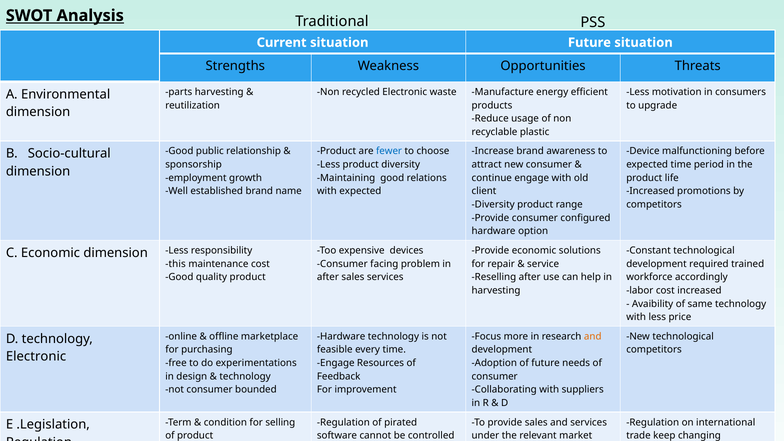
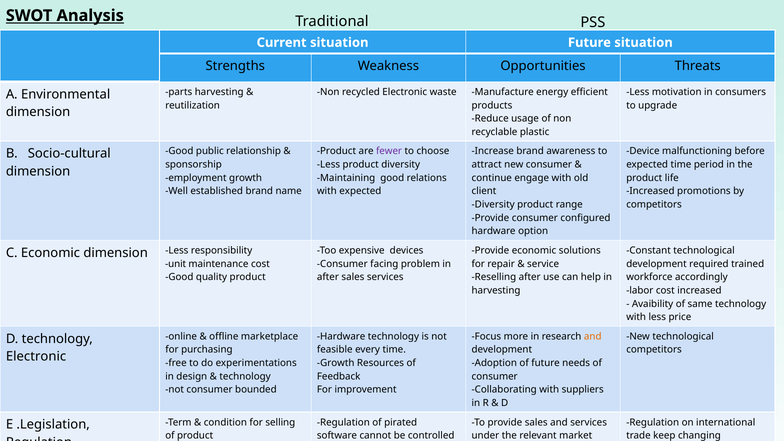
fewer colour: blue -> purple
this: this -> unit
Engage at (336, 363): Engage -> Growth
